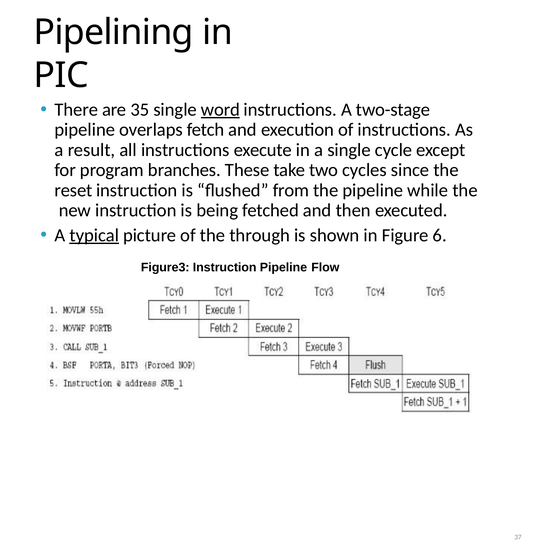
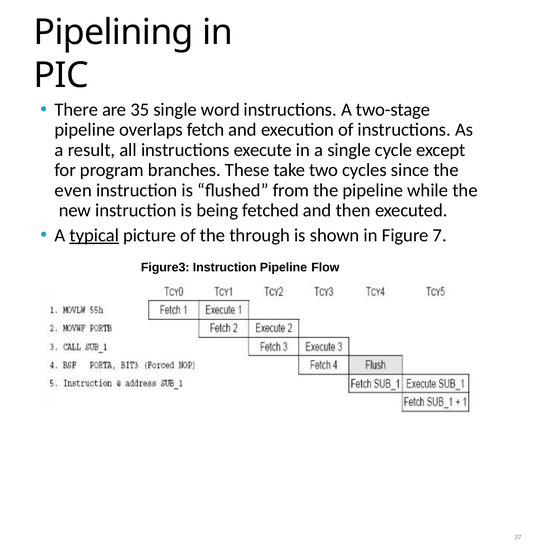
word underline: present -> none
reset: reset -> even
6: 6 -> 7
